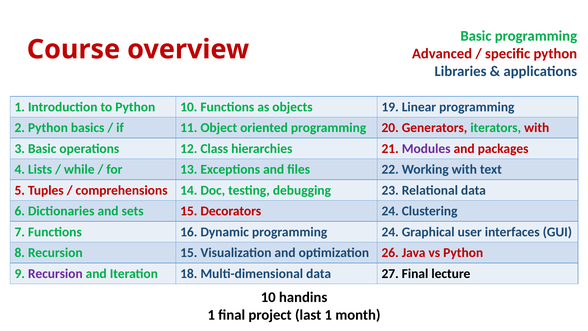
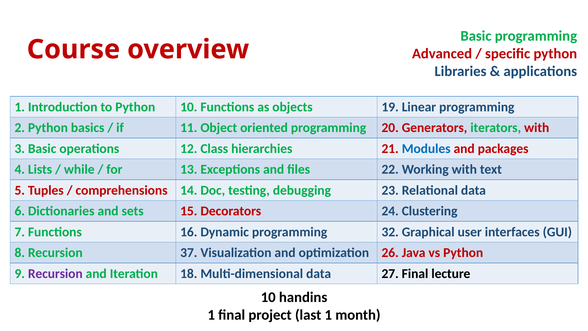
Modules colour: purple -> blue
programming 24: 24 -> 32
Recursion 15: 15 -> 37
